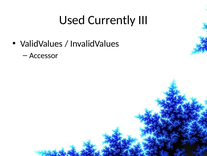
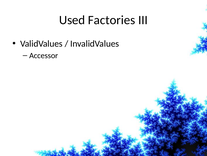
Currently: Currently -> Factories
